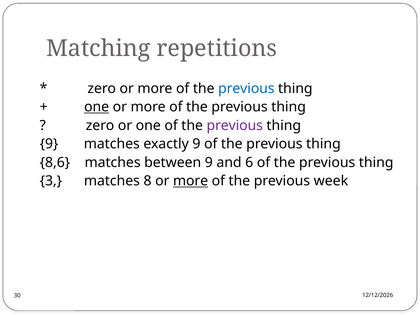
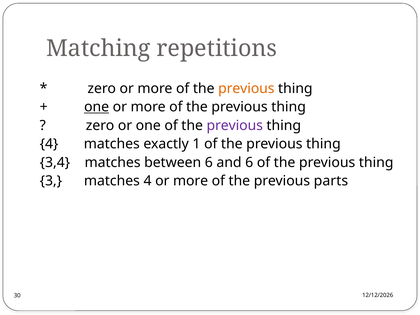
previous at (246, 88) colour: blue -> orange
9 at (49, 144): 9 -> 4
exactly 9: 9 -> 1
8,6: 8,6 -> 3,4
between 9: 9 -> 6
matches 8: 8 -> 4
more at (191, 181) underline: present -> none
week: week -> parts
